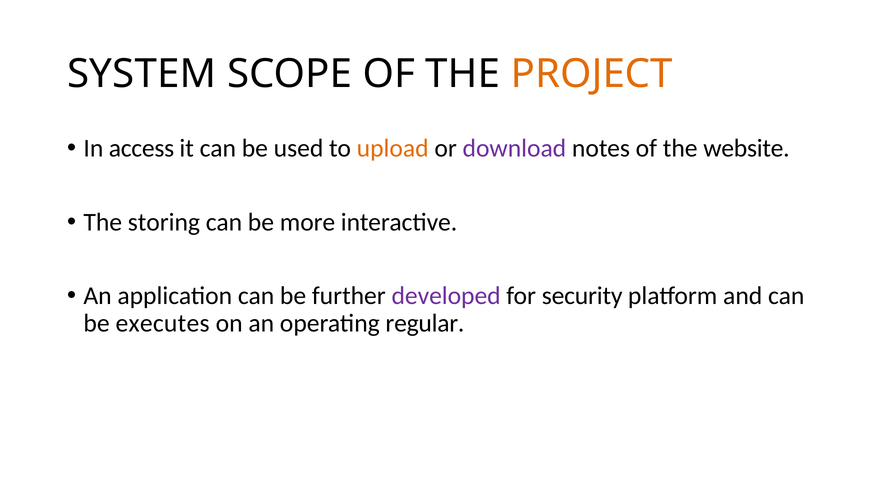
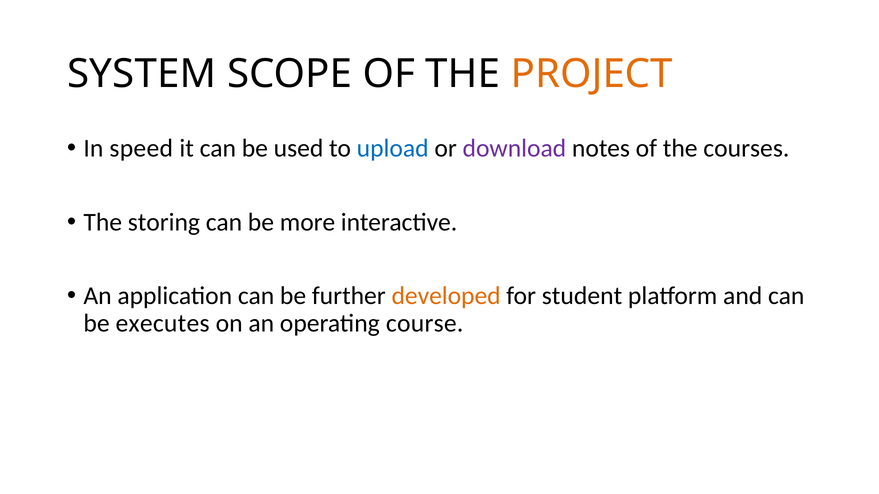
access: access -> speed
upload colour: orange -> blue
website: website -> courses
developed colour: purple -> orange
security: security -> student
regular: regular -> course
